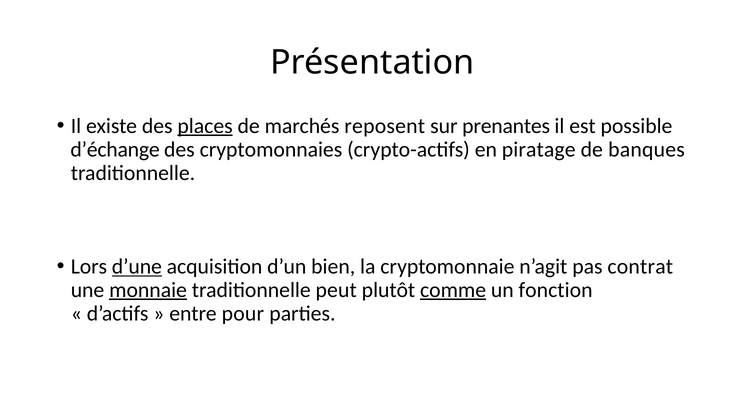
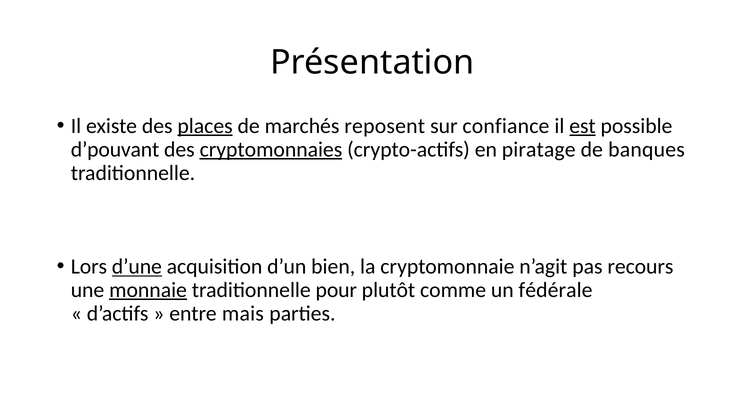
prenantes: prenantes -> confiance
est underline: none -> present
d’échange: d’échange -> d’pouvant
cryptomonnaies underline: none -> present
contrat: contrat -> recours
peut: peut -> pour
comme underline: present -> none
fonction: fonction -> fédérale
pour: pour -> mais
